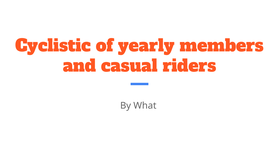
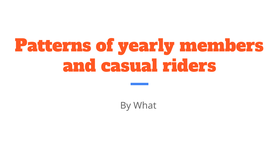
Cyclistic: Cyclistic -> Patterns
